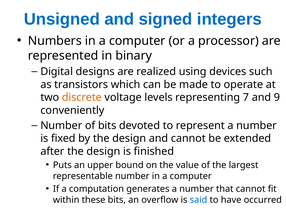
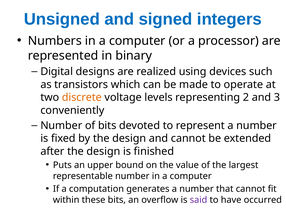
7: 7 -> 2
9: 9 -> 3
said colour: blue -> purple
